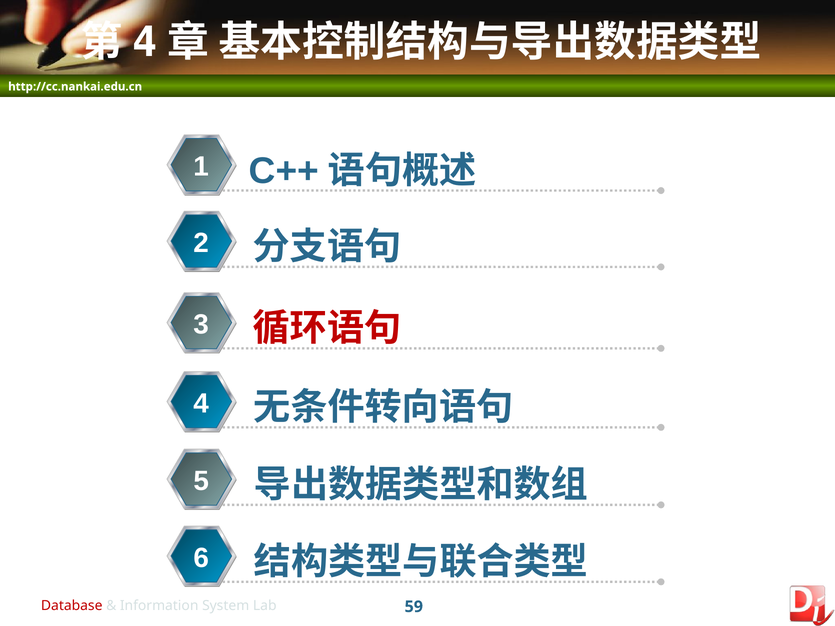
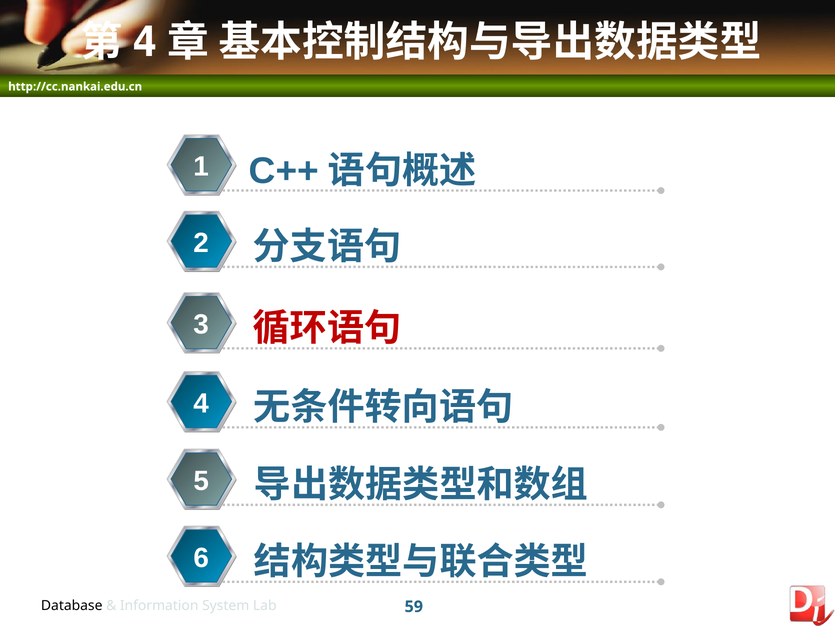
Database colour: red -> black
